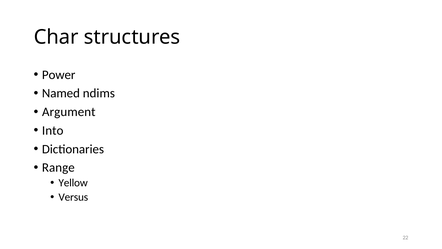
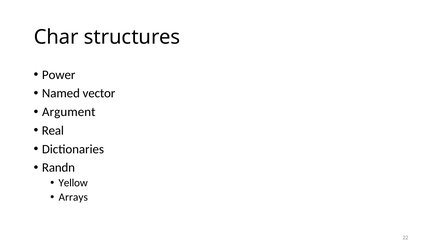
ndims: ndims -> vector
Into: Into -> Real
Range: Range -> Randn
Versus: Versus -> Arrays
